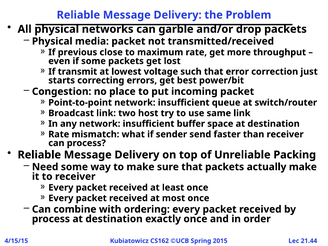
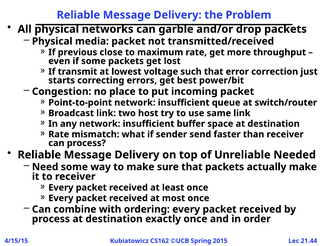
Packing: Packing -> Needed
